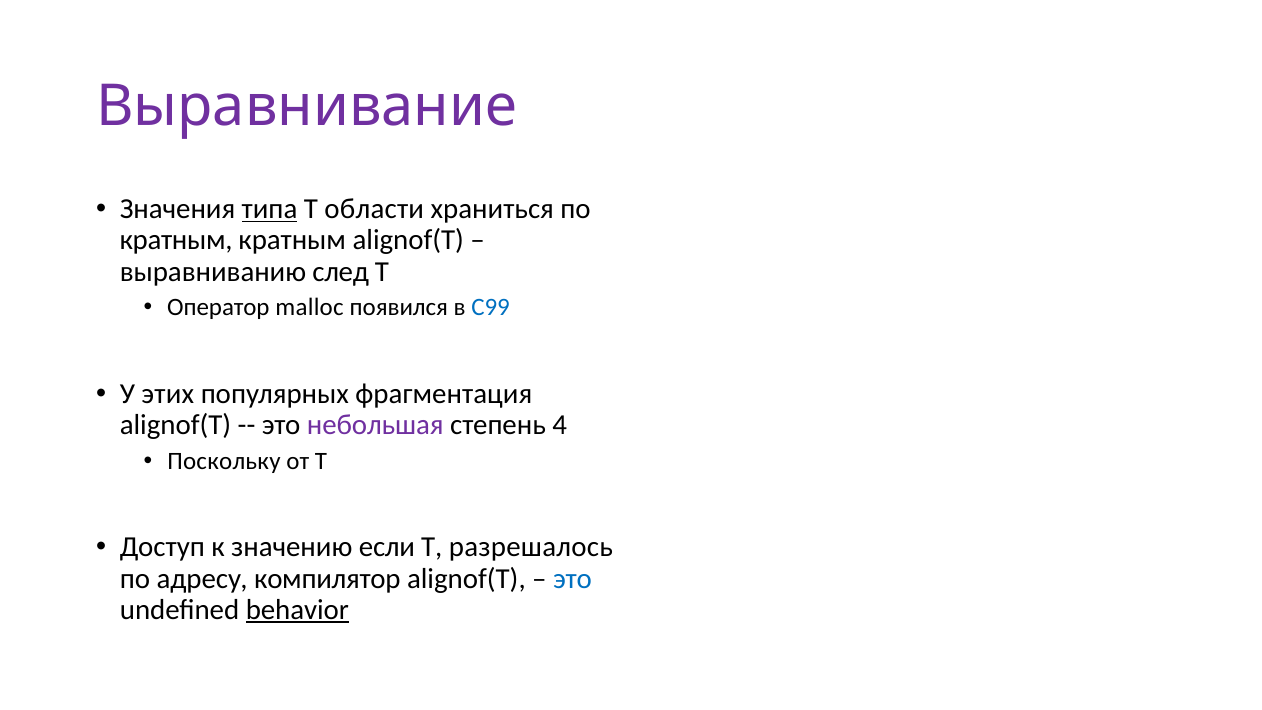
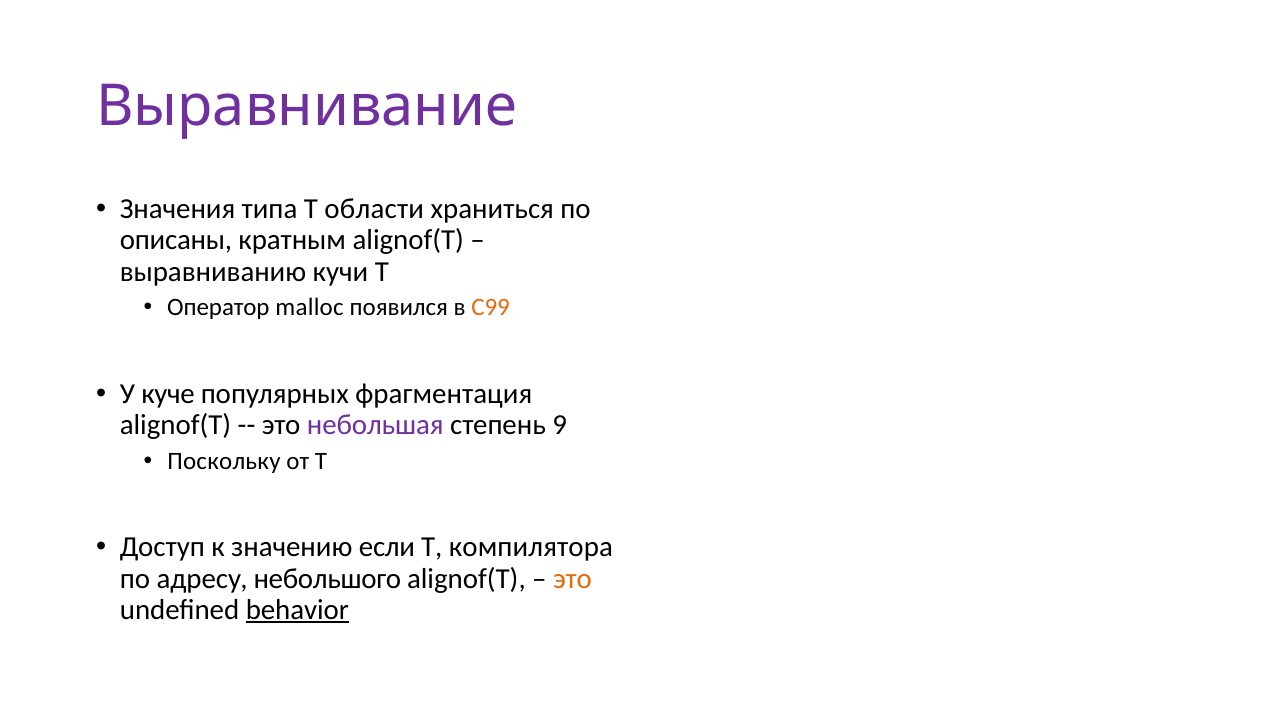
типа underline: present -> none
кратным at (176, 240): кратным -> описаны
след: след -> кучи
C99 colour: blue -> orange
этих: этих -> куче
4: 4 -> 9
разрешалось: разрешалось -> компилятора
компилятор: компилятор -> небольшого
это at (572, 579) colour: blue -> orange
